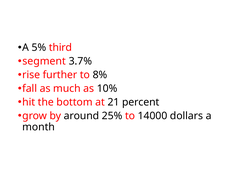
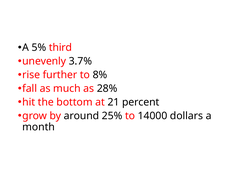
segment: segment -> unevenly
10%: 10% -> 28%
